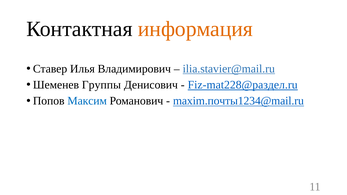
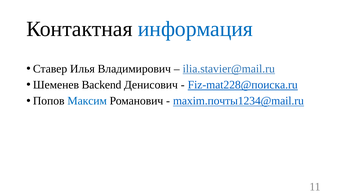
информация colour: orange -> blue
Группы: Группы -> Backend
Fiz-mat228@раздел.ru: Fiz-mat228@раздел.ru -> Fiz-mat228@поиска.ru
